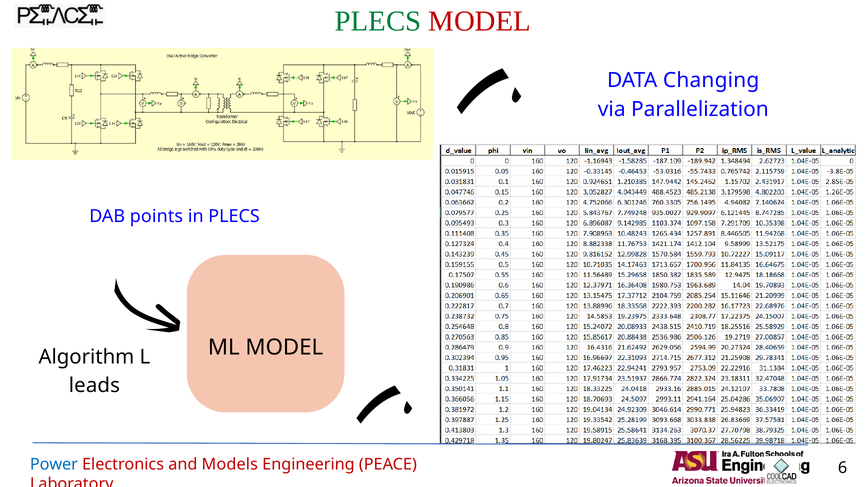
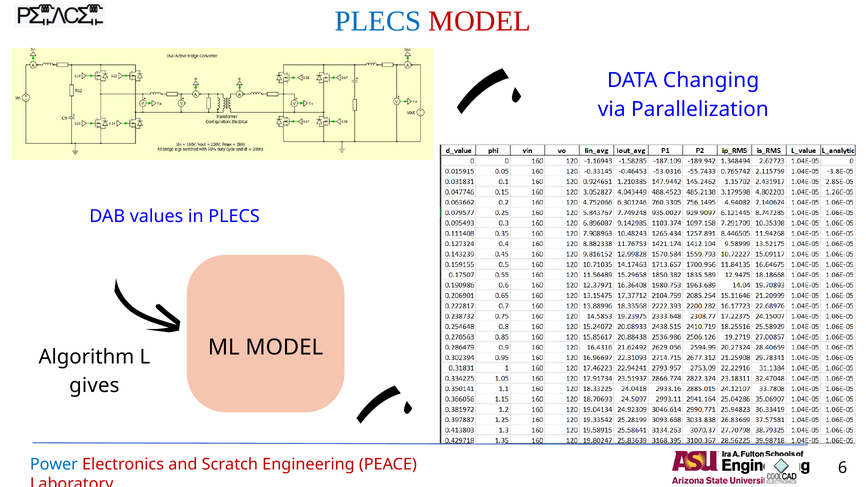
PLECS at (378, 21) colour: green -> blue
points: points -> values
leads: leads -> gives
Models: Models -> Scratch
